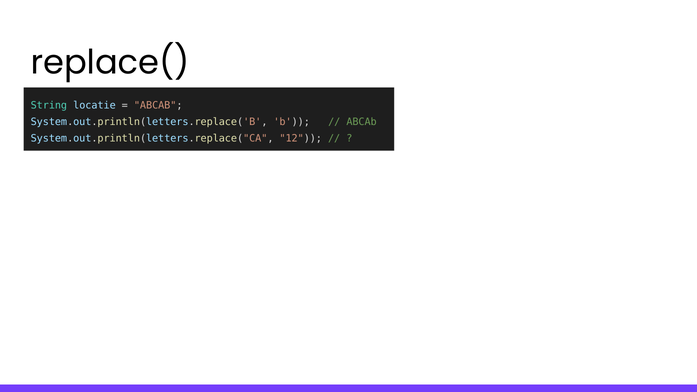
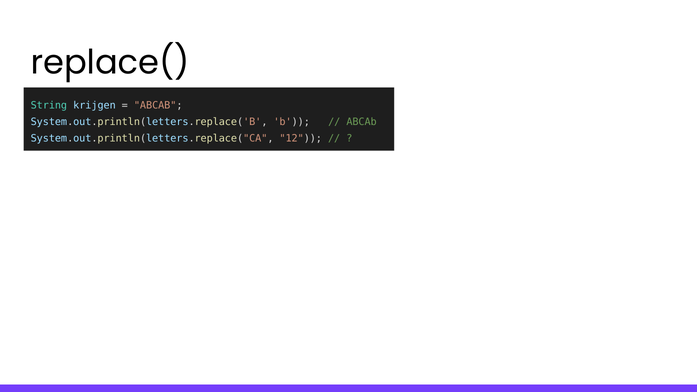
locatie: locatie -> krijgen
